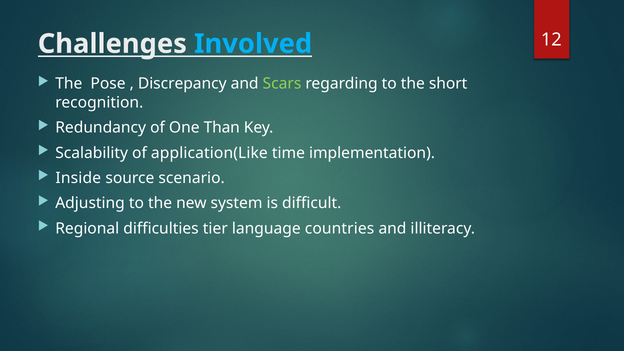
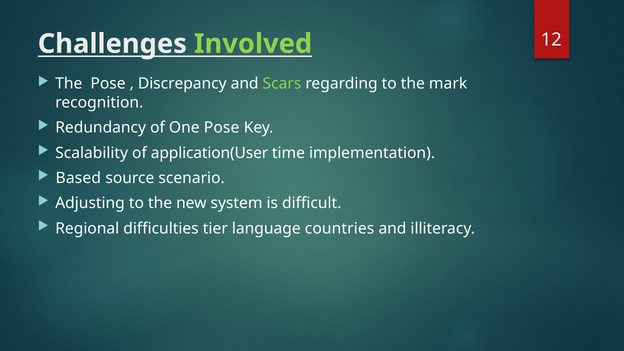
Involved colour: light blue -> light green
short: short -> mark
One Than: Than -> Pose
application(Like: application(Like -> application(User
Inside: Inside -> Based
